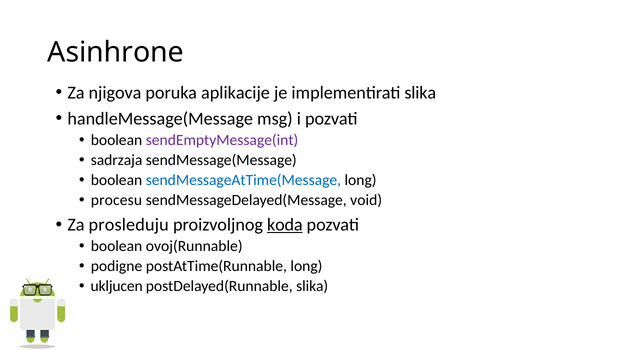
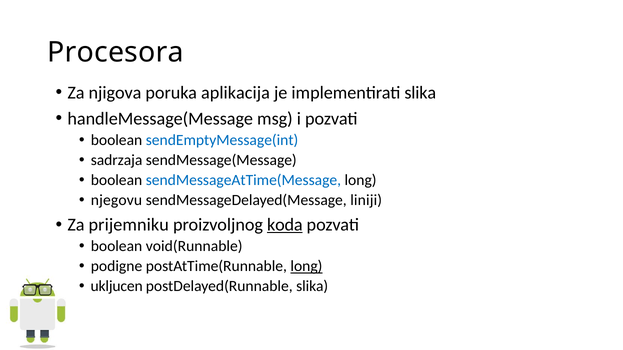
Asinhrone: Asinhrone -> Procesora
aplikacije: aplikacije -> aplikacija
sendEmptyMessage(int colour: purple -> blue
procesu: procesu -> njegovu
void: void -> liniji
prosleduju: prosleduju -> prijemniku
ovoj(Runnable: ovoj(Runnable -> void(Runnable
long at (306, 267) underline: none -> present
